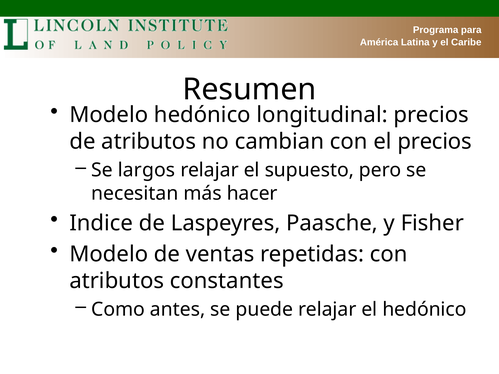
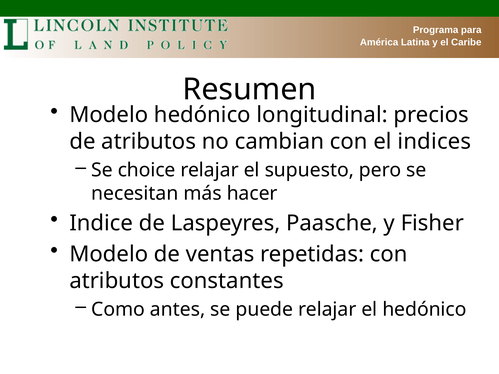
el precios: precios -> indices
largos: largos -> choice
